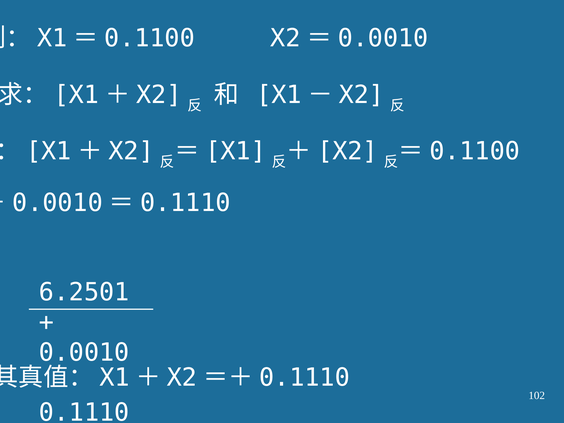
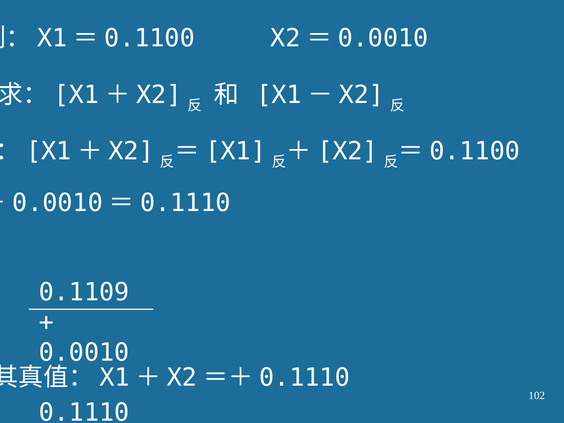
6.2501: 6.2501 -> 0.1109
